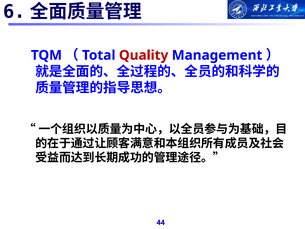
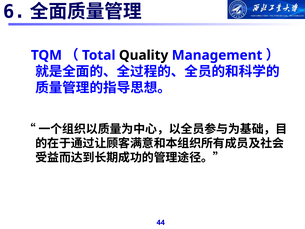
Quality colour: red -> black
